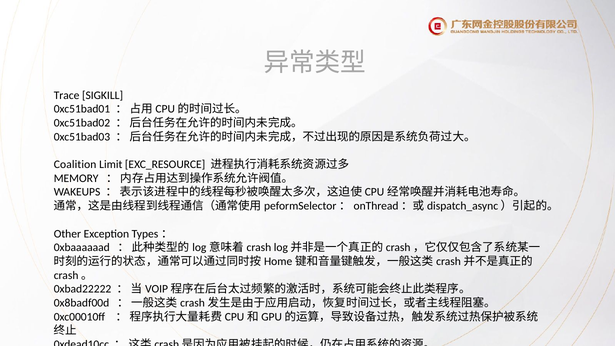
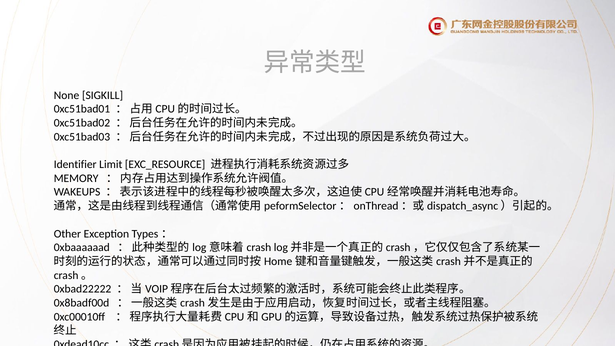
Trace: Trace -> None
Coalition: Coalition -> Identifier
